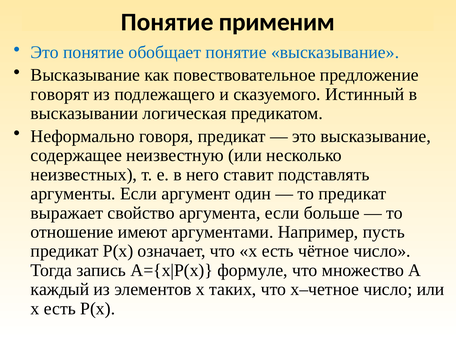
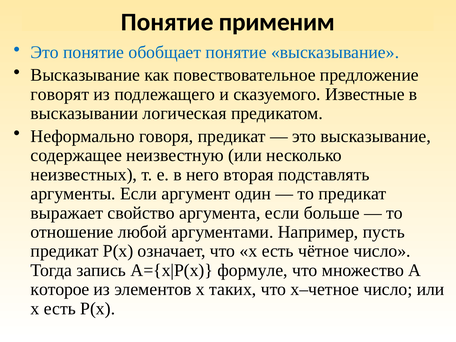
Истинный: Истинный -> Известные
ставит: ставит -> вторая
имеют: имеют -> любой
каждый: каждый -> которое
